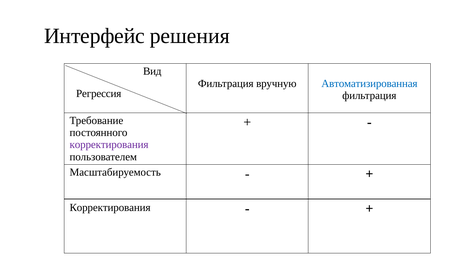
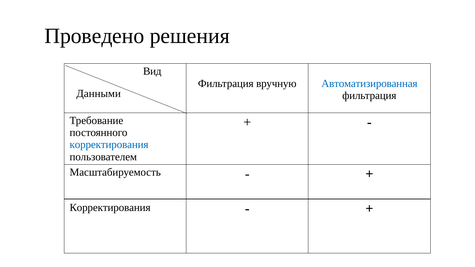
Интерфейс: Интерфейс -> Проведено
Регрессия: Регрессия -> Данными
корректирования at (109, 145) colour: purple -> blue
